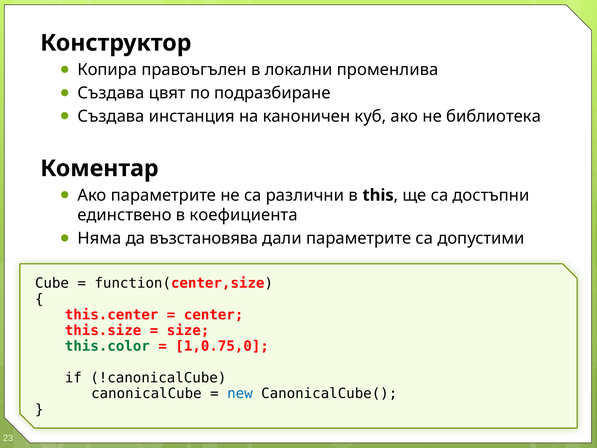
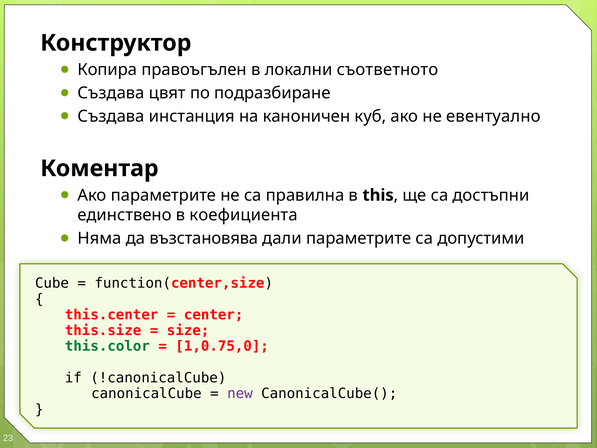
променлива: променлива -> съответното
библиотека: библиотека -> евентуално
различни: различни -> правилна
new colour: blue -> purple
